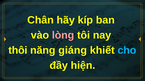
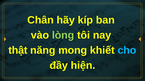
lòng colour: pink -> light green
thôi: thôi -> thật
giáng: giáng -> mong
